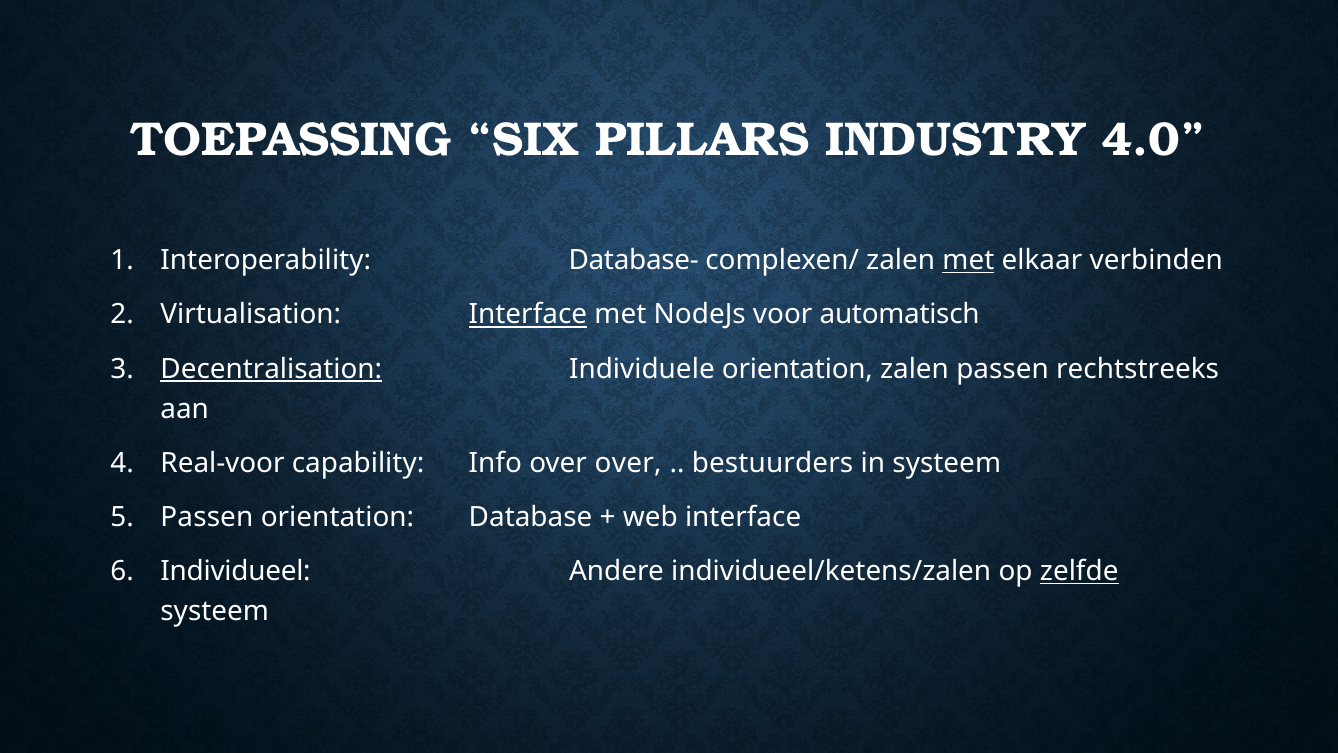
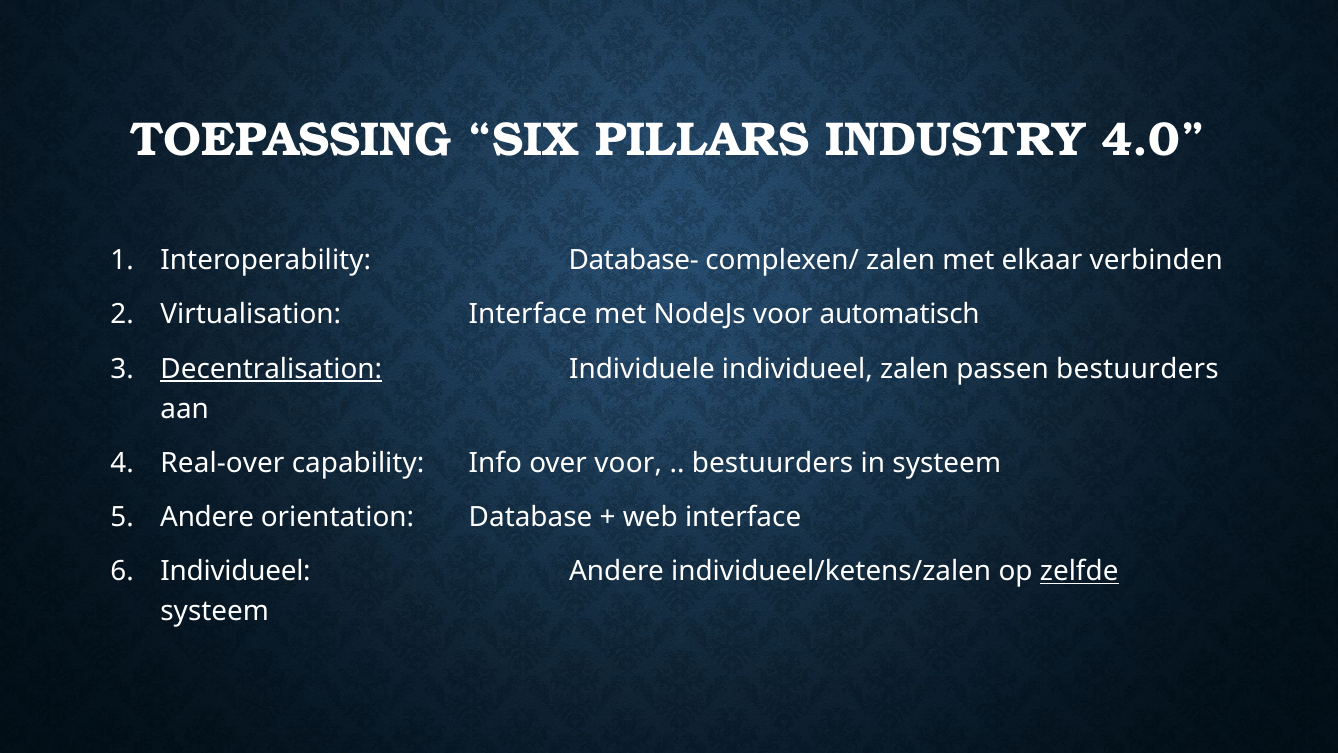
met at (968, 260) underline: present -> none
Interface at (528, 315) underline: present -> none
Individuele orientation: orientation -> individueel
passen rechtstreeks: rechtstreeks -> bestuurders
Real-voor: Real-voor -> Real-over
over over: over -> voor
Passen at (207, 517): Passen -> Andere
